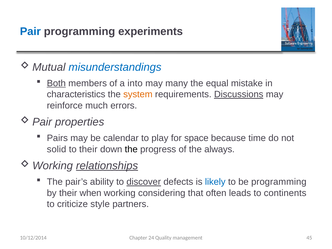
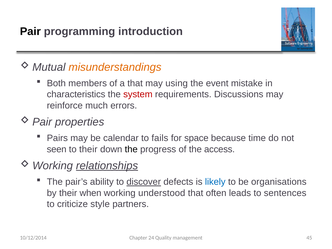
Pair colour: blue -> black
experiments: experiments -> introduction
misunderstandings colour: blue -> orange
Both underline: present -> none
a into: into -> that
many: many -> using
equal: equal -> event
system colour: orange -> red
Discussions underline: present -> none
play: play -> fails
solid: solid -> seen
always: always -> access
be programming: programming -> organisations
considering: considering -> understood
continents: continents -> sentences
